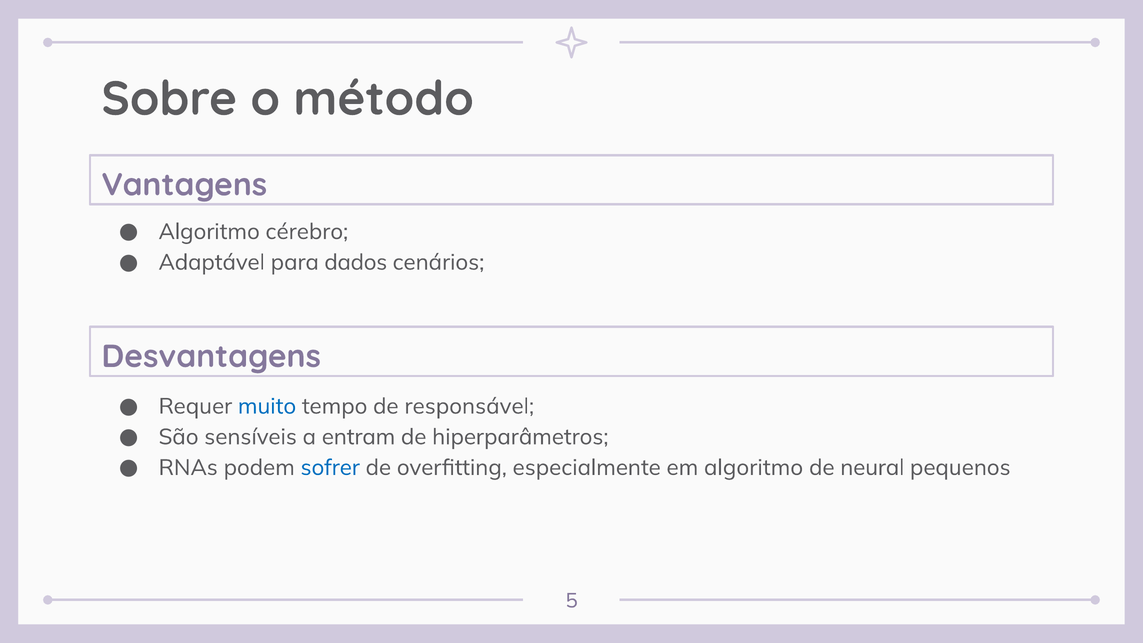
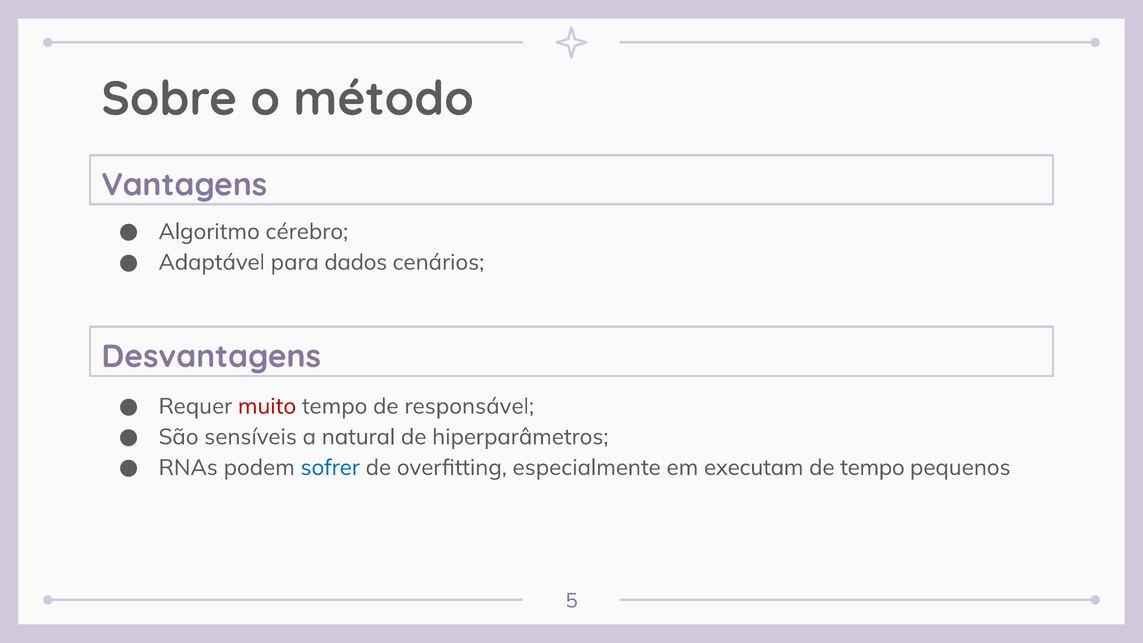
muito colour: blue -> red
entram: entram -> natural
em algoritmo: algoritmo -> executam
de neural: neural -> tempo
